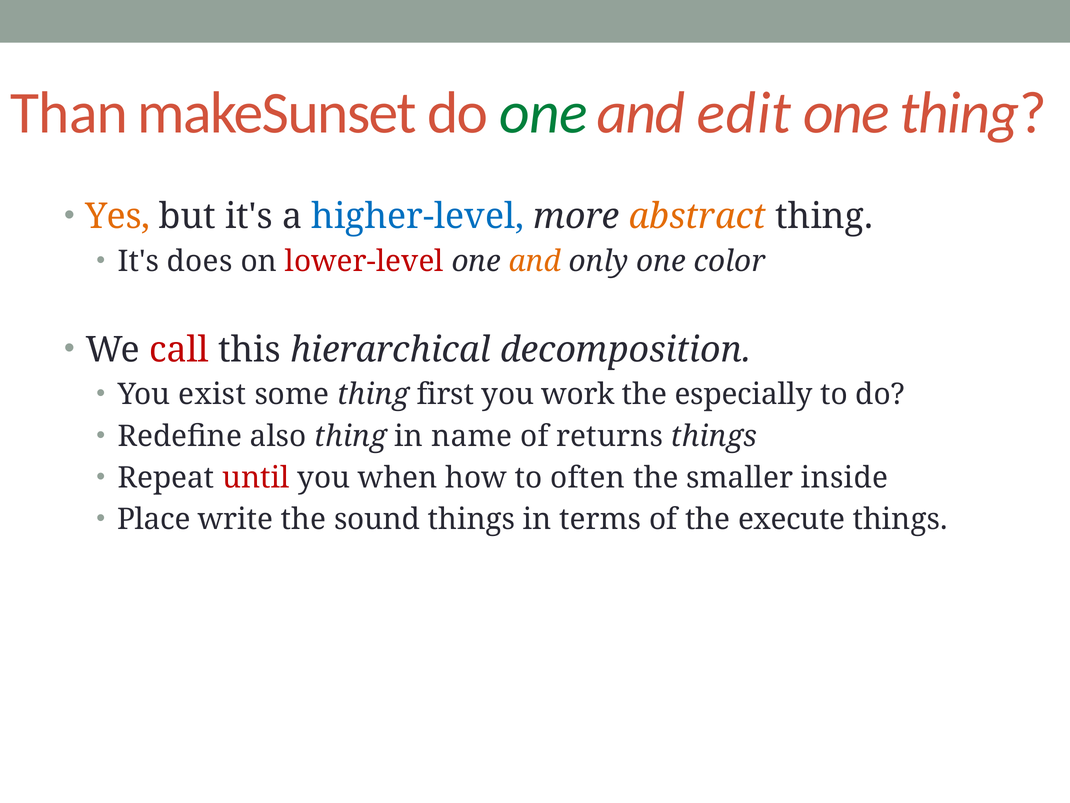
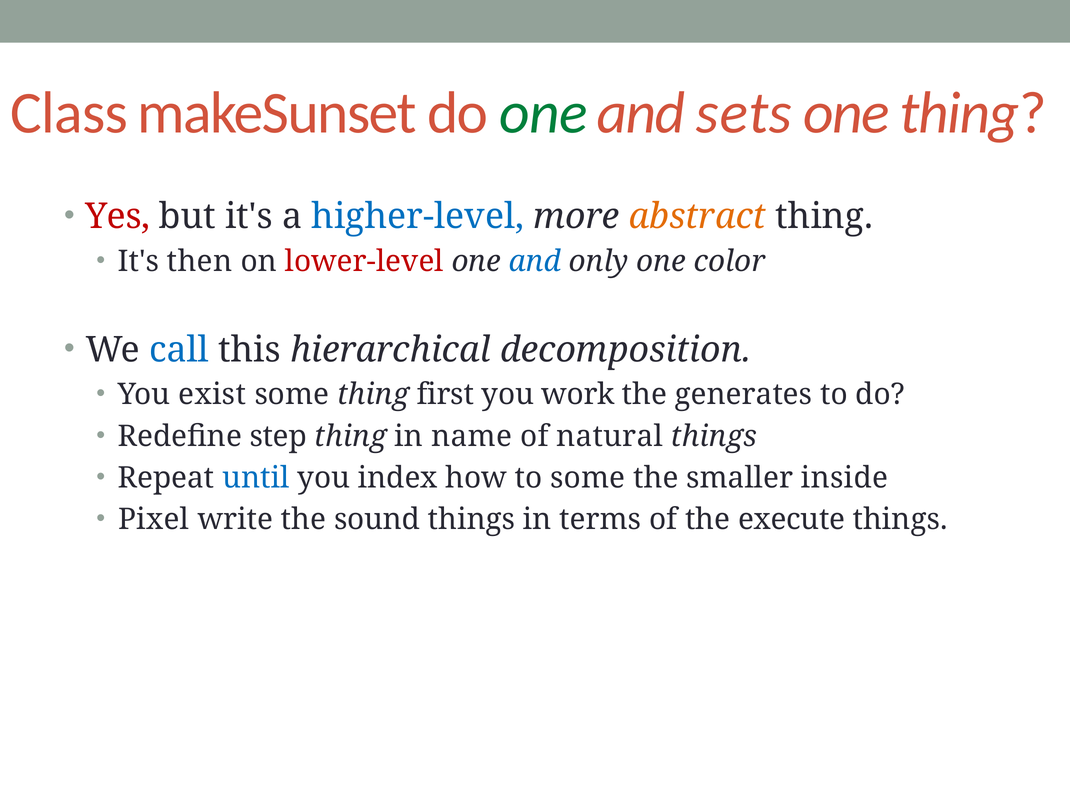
Than: Than -> Class
edit: edit -> sets
Yes colour: orange -> red
does: does -> then
and at (535, 261) colour: orange -> blue
call colour: red -> blue
especially: especially -> generates
also: also -> step
returns: returns -> natural
until colour: red -> blue
when: when -> index
to often: often -> some
Place: Place -> Pixel
